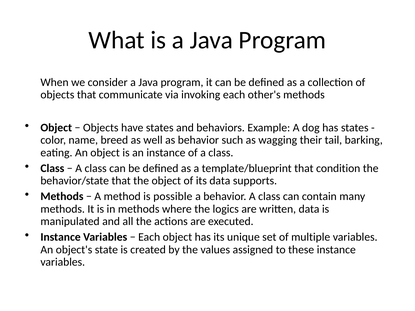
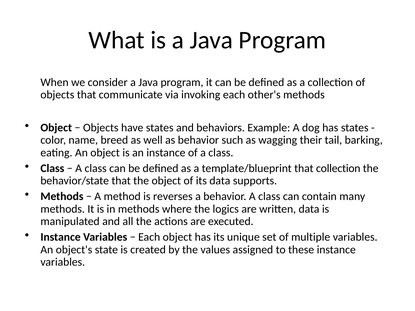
that condition: condition -> collection
possible: possible -> reverses
